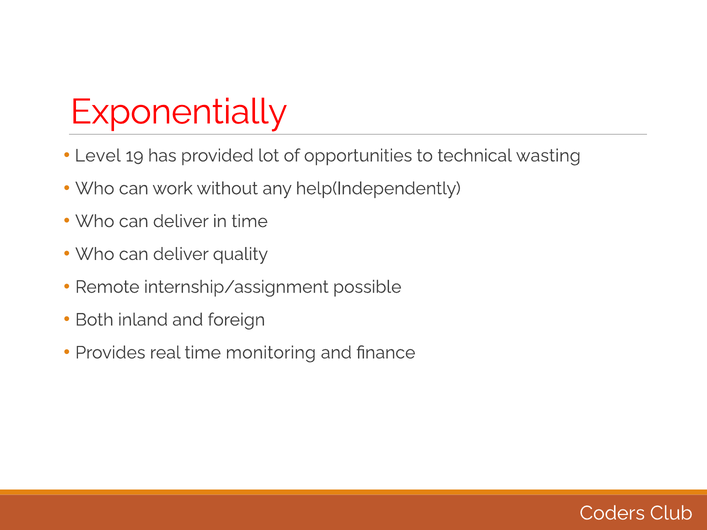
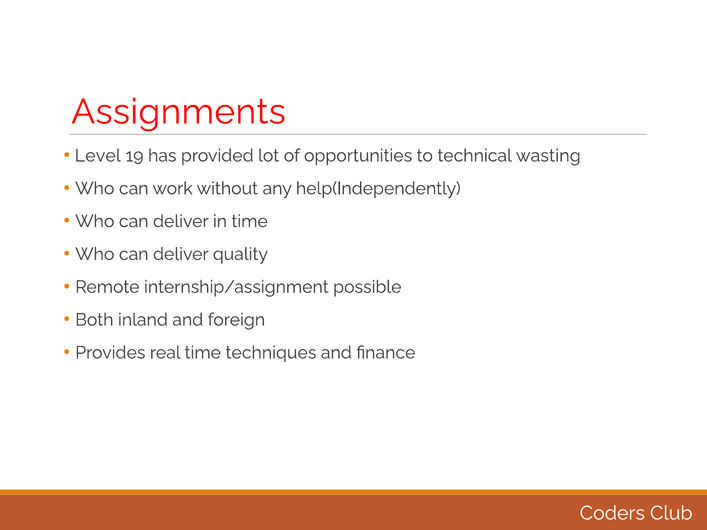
Exponentially: Exponentially -> Assignments
monitoring: monitoring -> techniques
